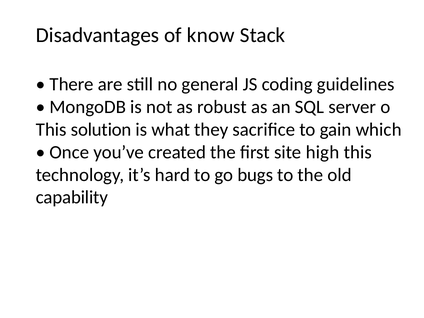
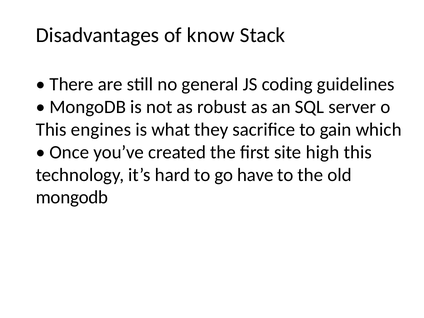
solution: solution -> engines
bugs: bugs -> have
capability at (72, 197): capability -> mongodb
